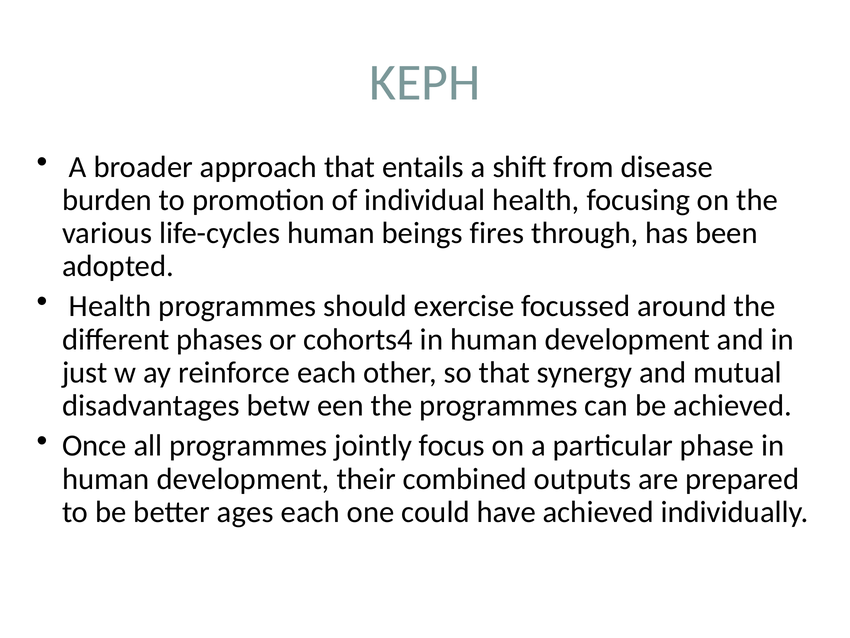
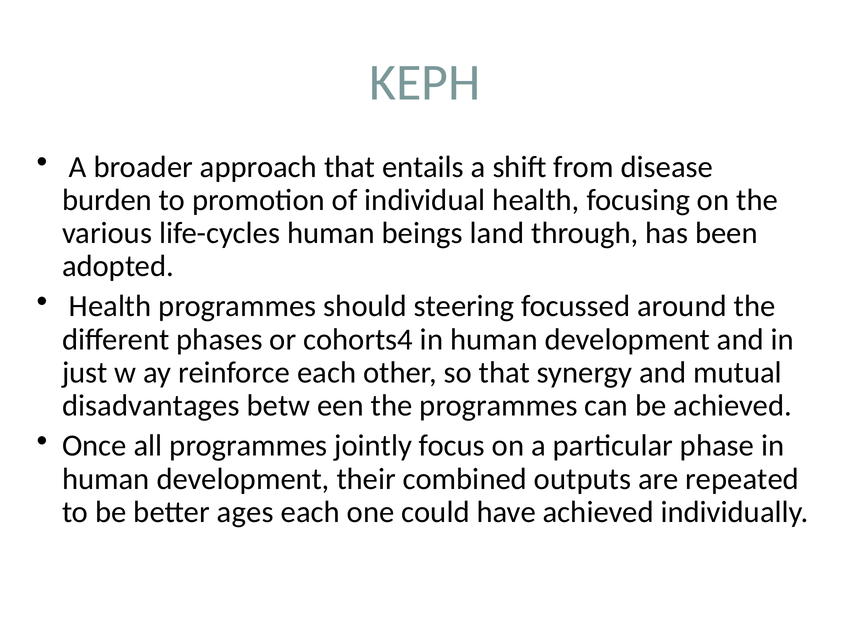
fires: fires -> land
exercise: exercise -> steering
prepared: prepared -> repeated
